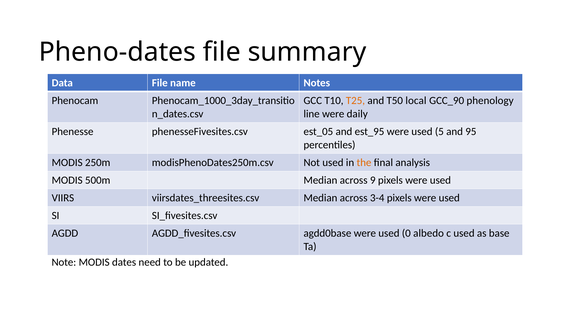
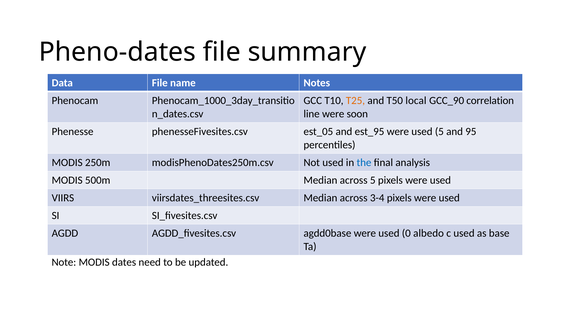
phenology: phenology -> correlation
daily: daily -> soon
the colour: orange -> blue
across 9: 9 -> 5
